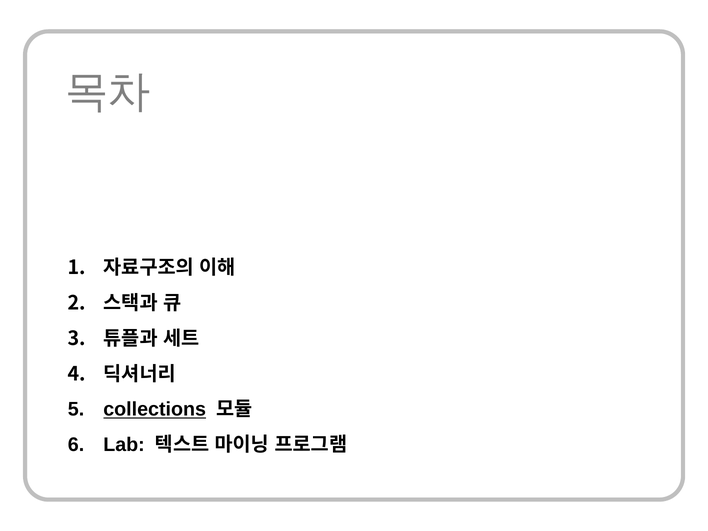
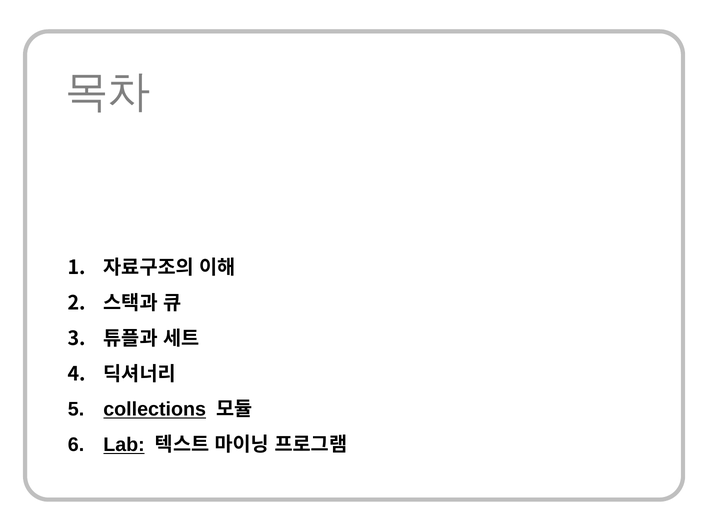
Lab underline: none -> present
